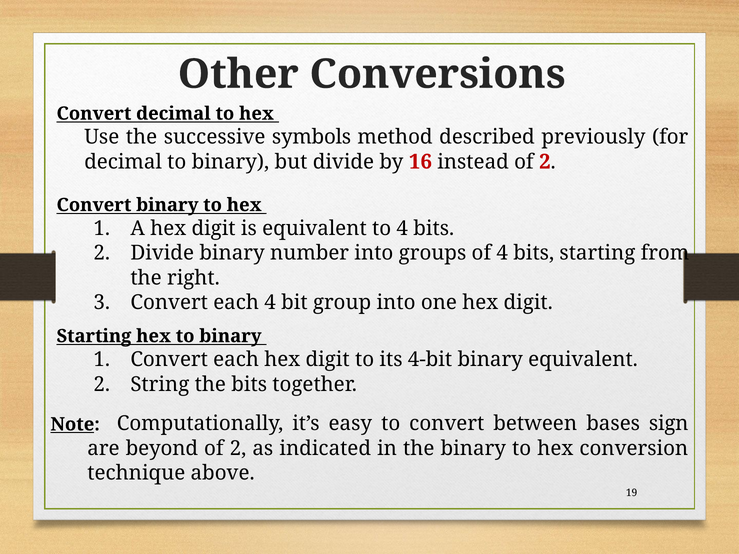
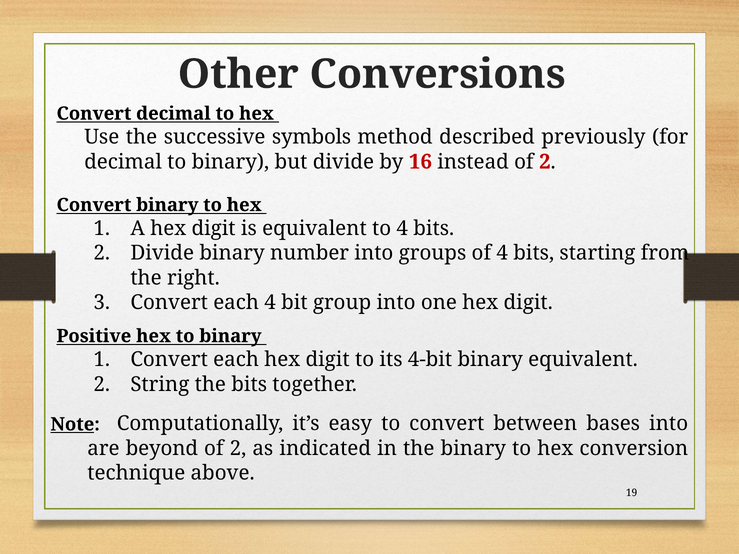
Starting at (94, 336): Starting -> Positive
bases sign: sign -> into
